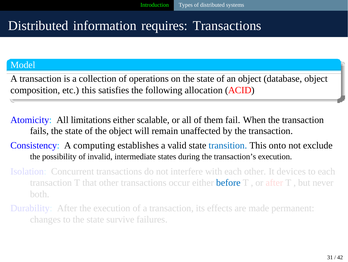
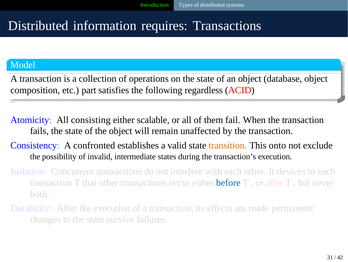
etc this: this -> part
allocation: allocation -> regardless
limitations: limitations -> consisting
computing: computing -> confronted
transition colour: blue -> orange
